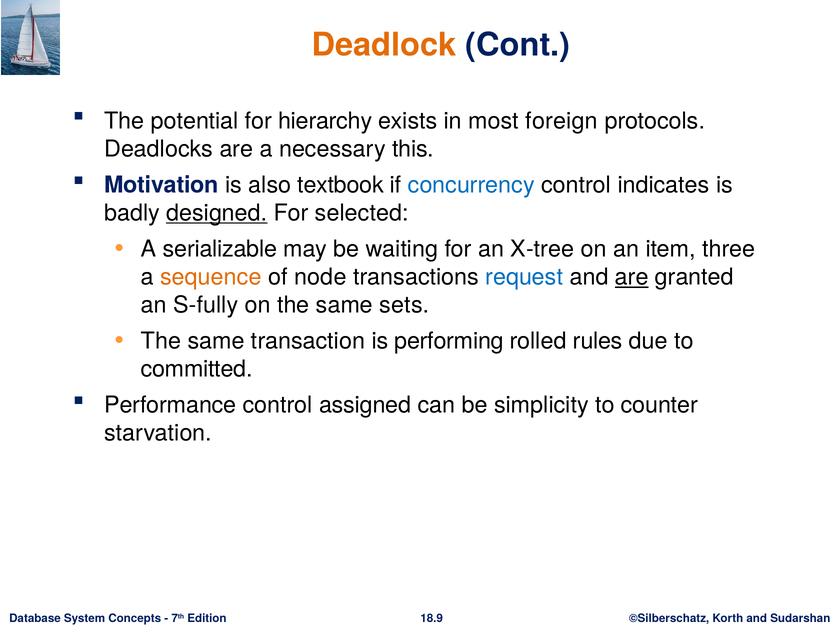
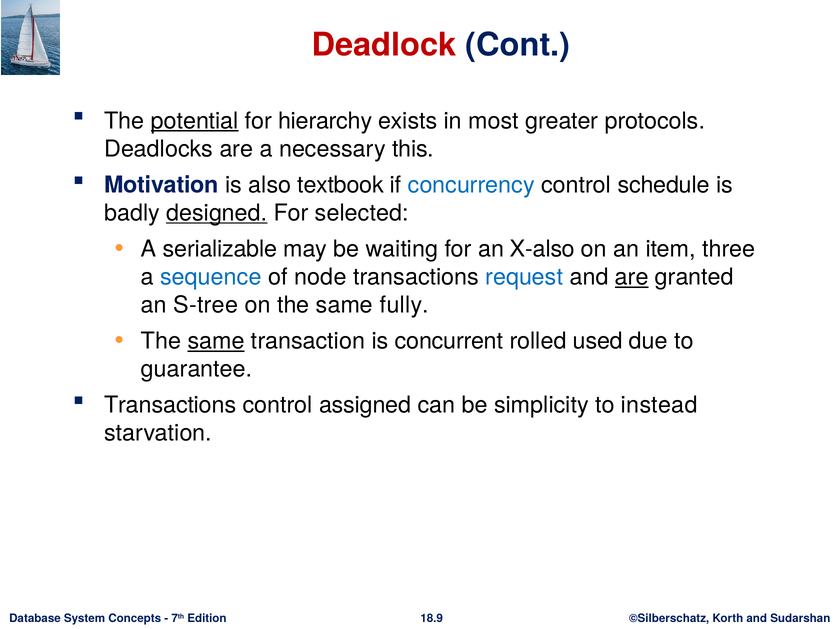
Deadlock colour: orange -> red
potential underline: none -> present
foreign: foreign -> greater
indicates: indicates -> schedule
X-tree: X-tree -> X-also
sequence colour: orange -> blue
S-fully: S-fully -> S-tree
sets: sets -> fully
same at (216, 341) underline: none -> present
performing: performing -> concurrent
rules: rules -> used
committed: committed -> guarantee
Performance at (170, 405): Performance -> Transactions
counter: counter -> instead
